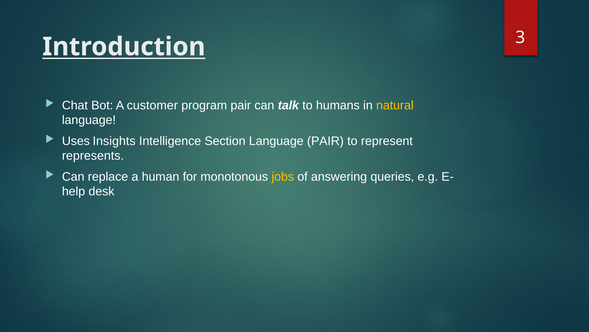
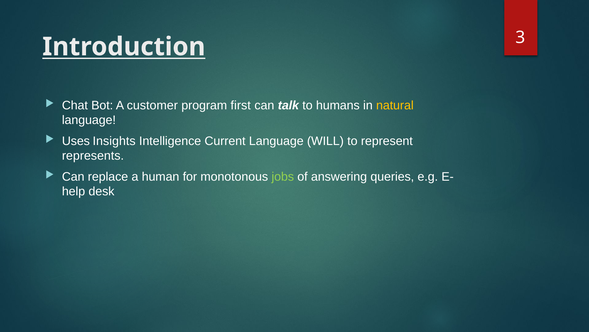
program pair: pair -> first
Section: Section -> Current
Language PAIR: PAIR -> WILL
jobs colour: yellow -> light green
